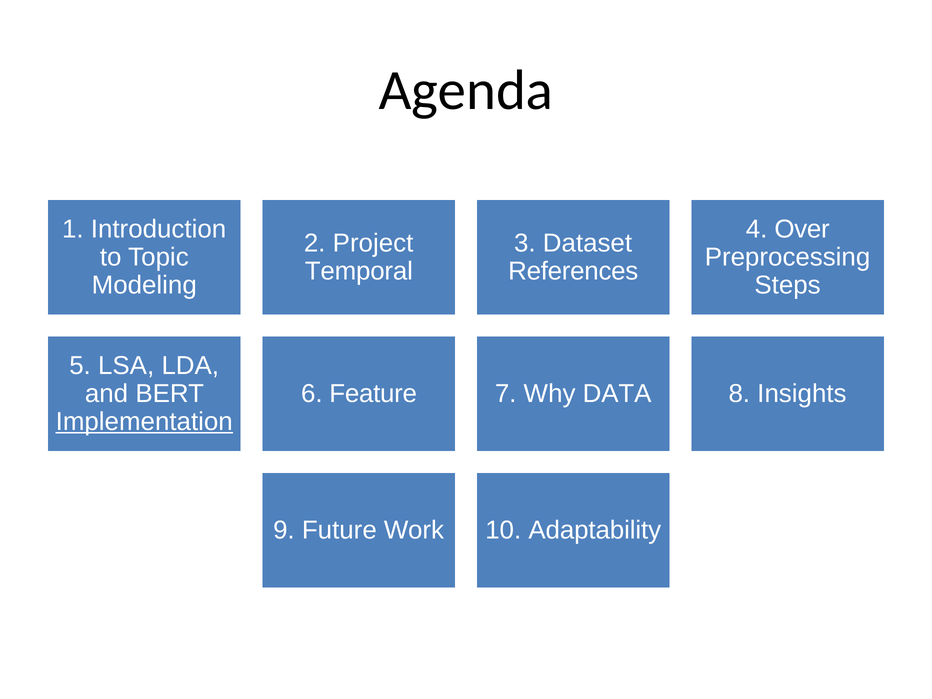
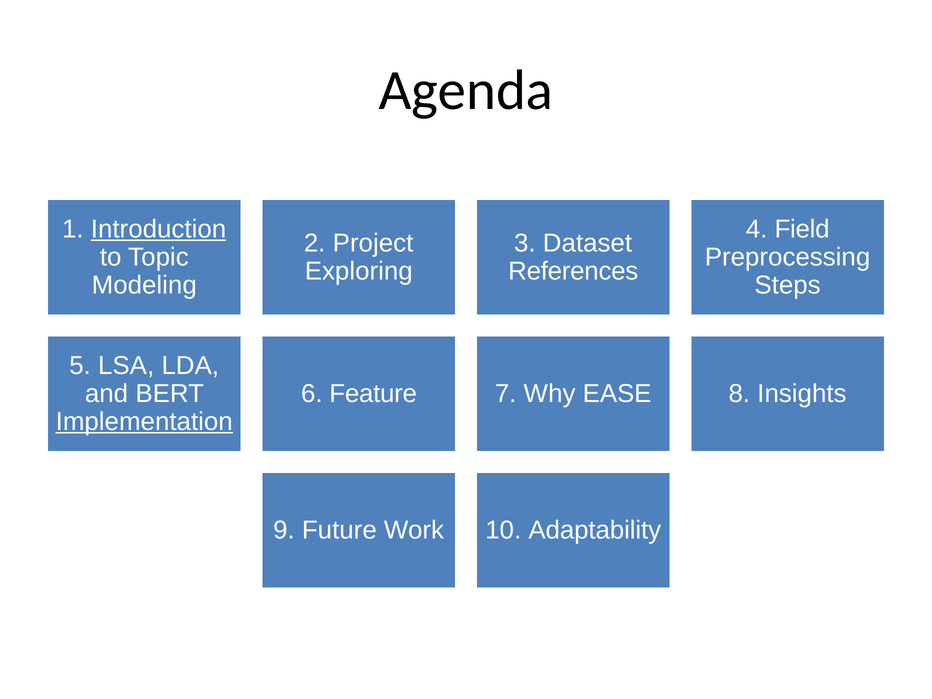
Introduction underline: none -> present
Over: Over -> Field
Temporal: Temporal -> Exploring
DATA: DATA -> EASE
